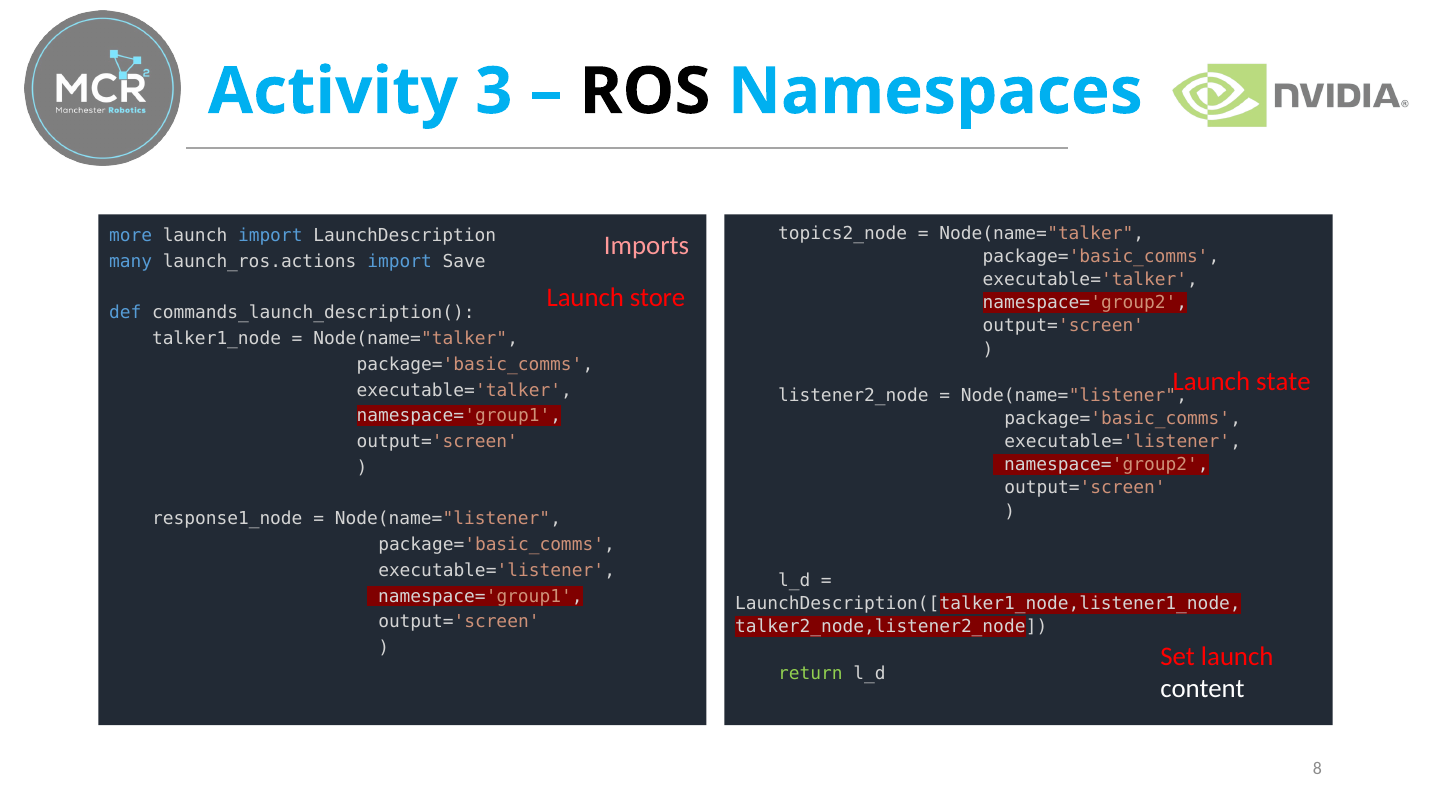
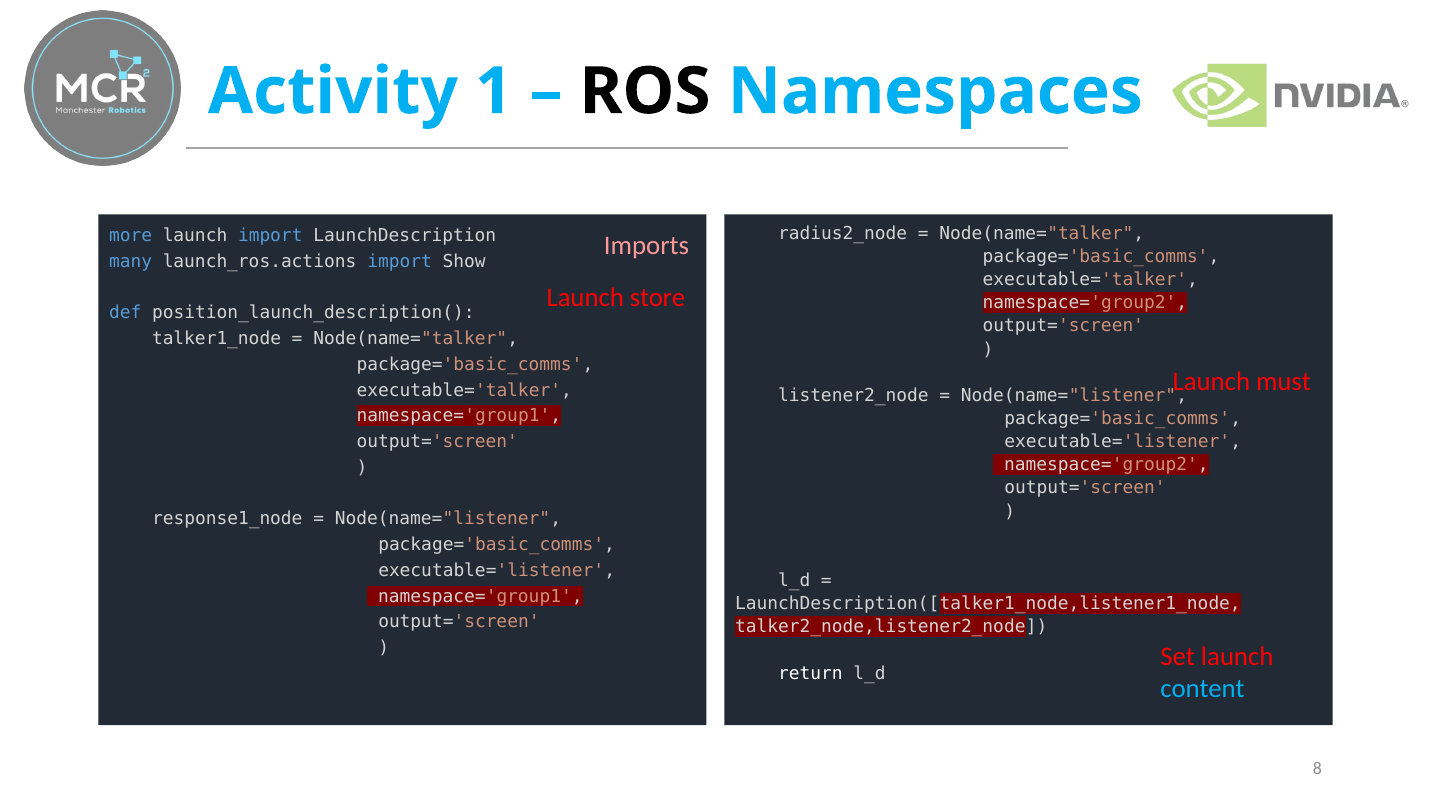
3: 3 -> 1
topics2_node: topics2_node -> radius2_node
Save: Save -> Show
commands_launch_description(: commands_launch_description( -> position_launch_description(
state: state -> must
return colour: light green -> white
content colour: white -> light blue
